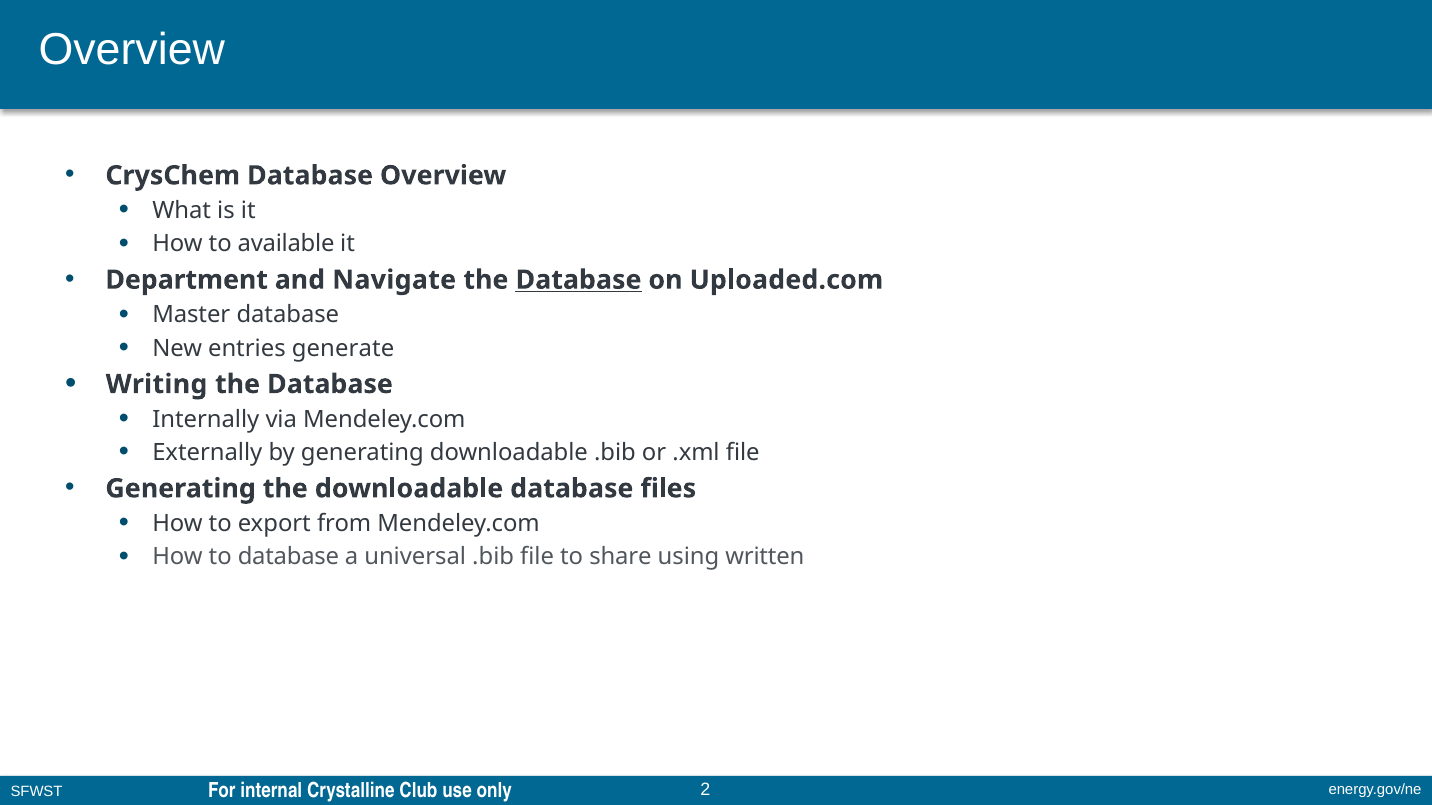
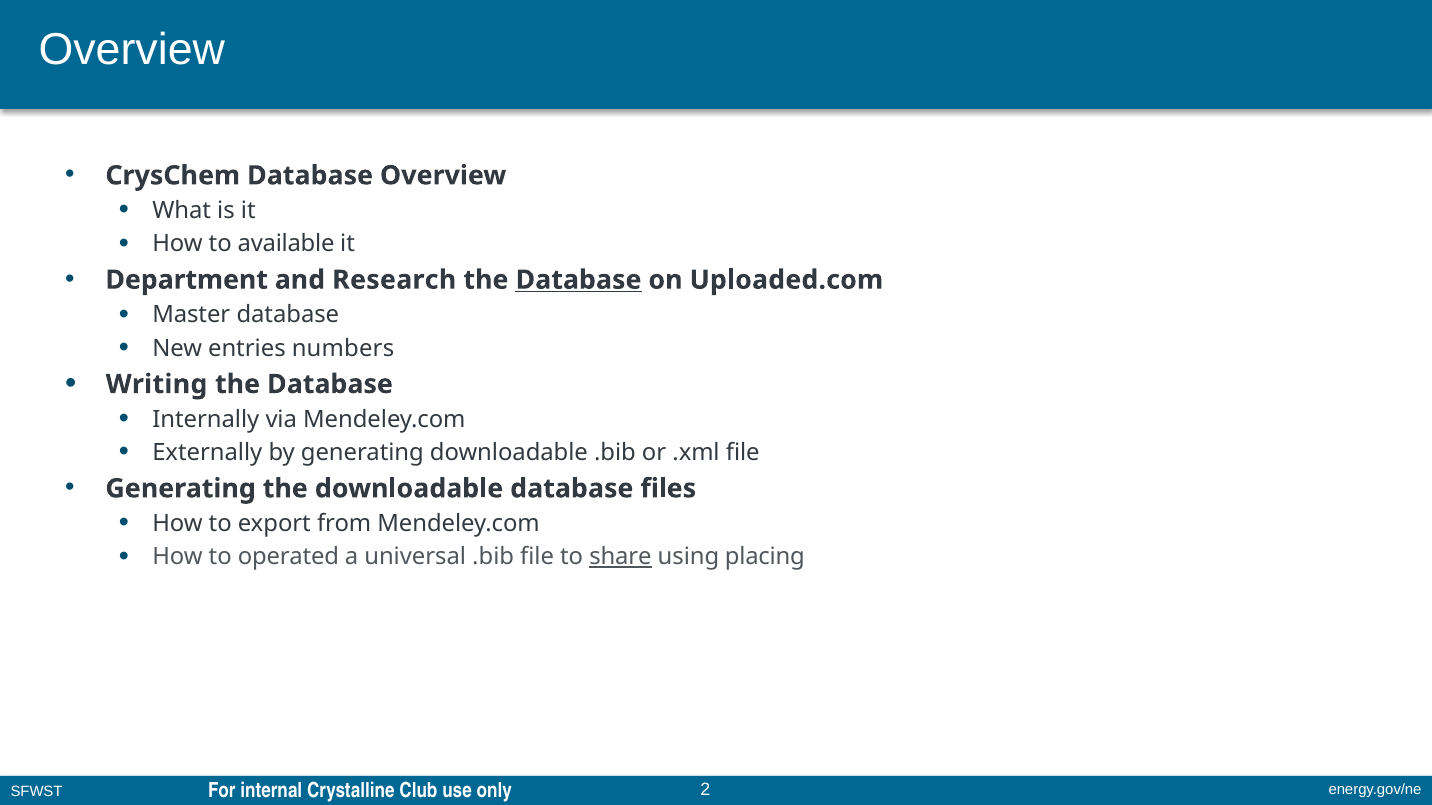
Navigate: Navigate -> Research
generate: generate -> numbers
to database: database -> operated
share underline: none -> present
written: written -> placing
